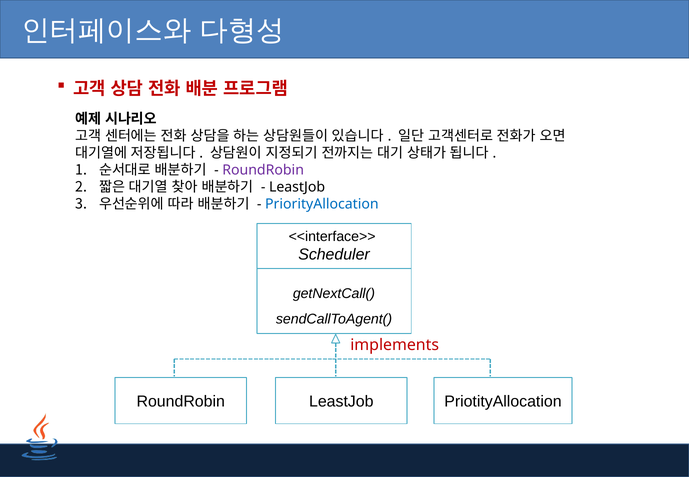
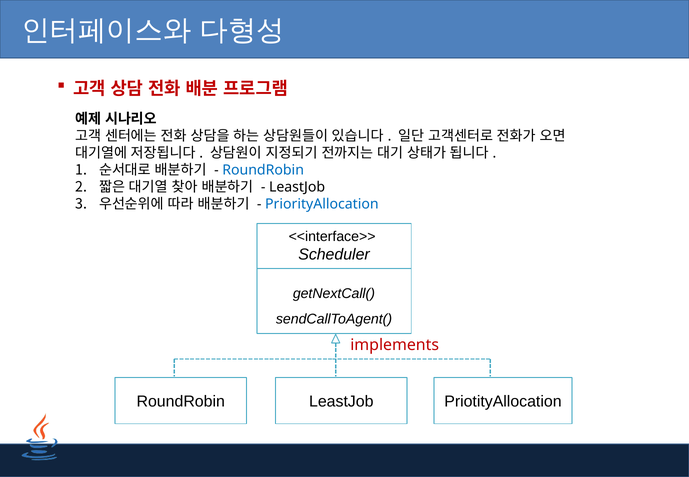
RoundRobin at (263, 170) colour: purple -> blue
